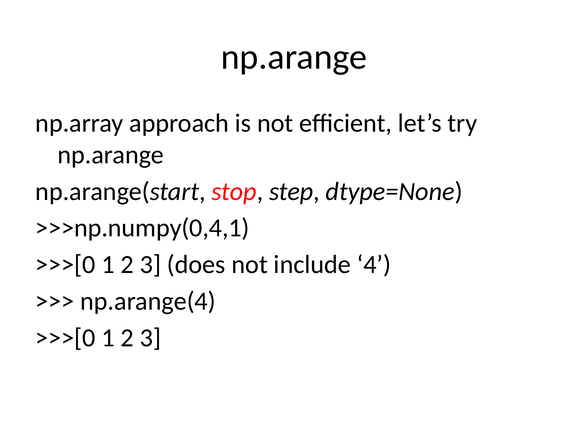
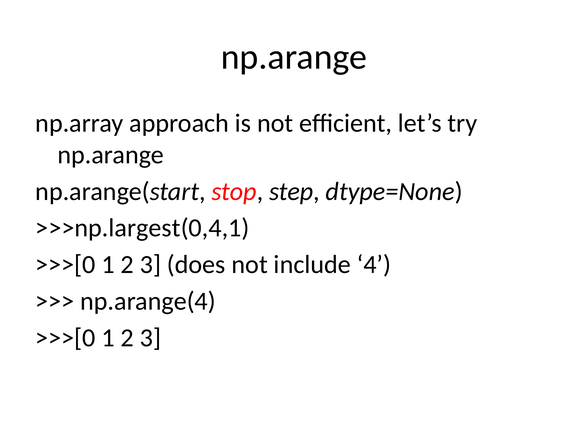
>>>np.numpy(0,4,1: >>>np.numpy(0,4,1 -> >>>np.largest(0,4,1
